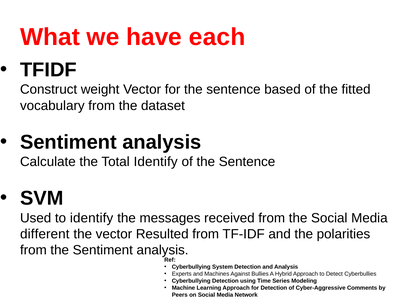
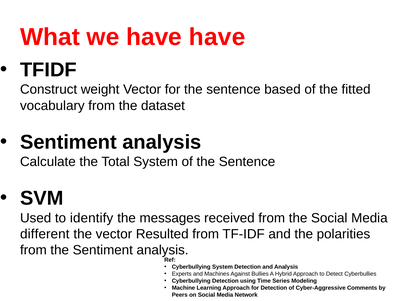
have each: each -> have
Total Identify: Identify -> System
